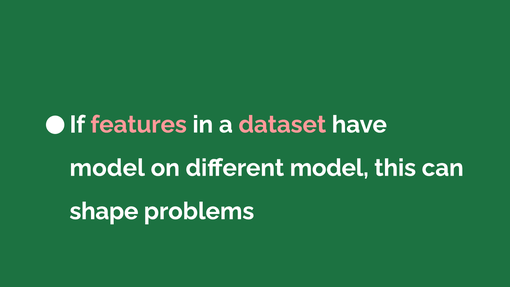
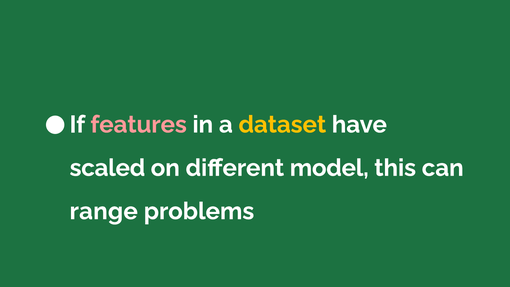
dataset colour: pink -> yellow
model at (107, 168): model -> scaled
shape: shape -> range
